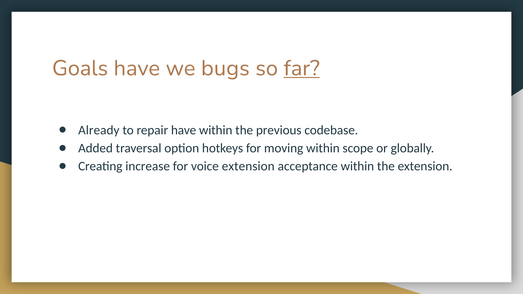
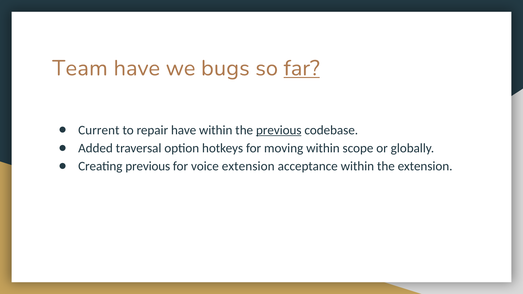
Goals: Goals -> Team
Already: Already -> Current
previous at (279, 130) underline: none -> present
Creating increase: increase -> previous
